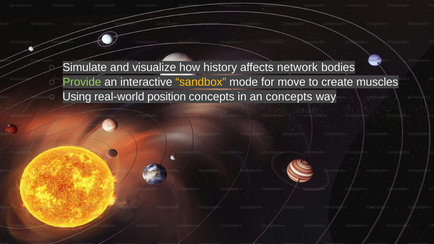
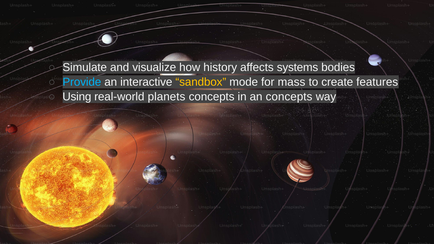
network: network -> systems
Provide colour: light green -> light blue
move: move -> mass
muscles: muscles -> features
position: position -> planets
